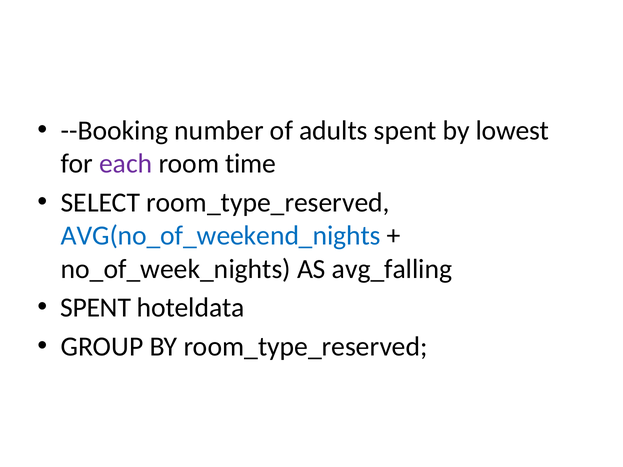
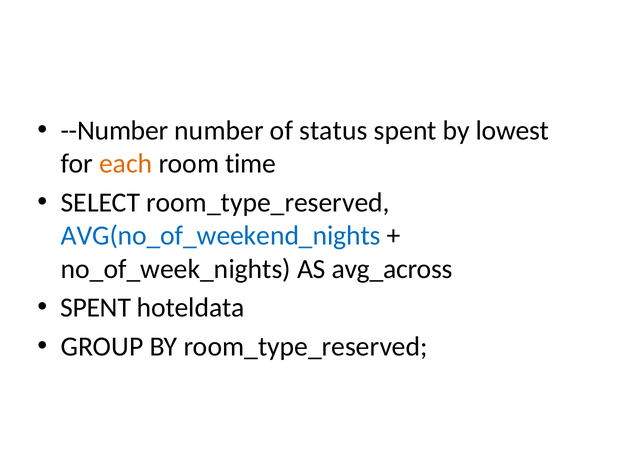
--Booking: --Booking -> --Number
adults: adults -> status
each colour: purple -> orange
avg_falling: avg_falling -> avg_across
